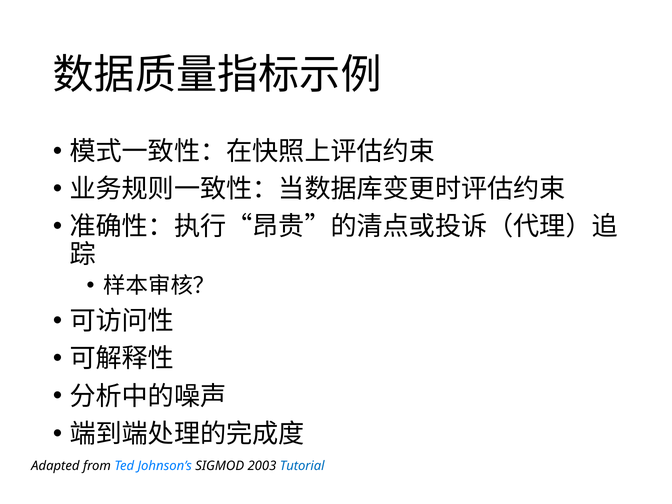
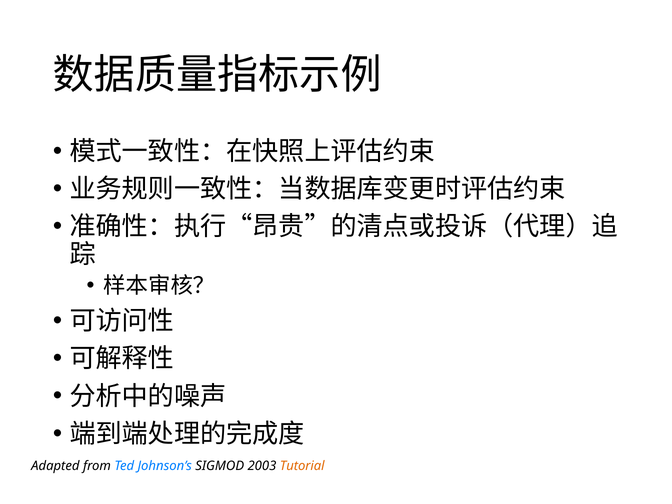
Tutorial colour: blue -> orange
